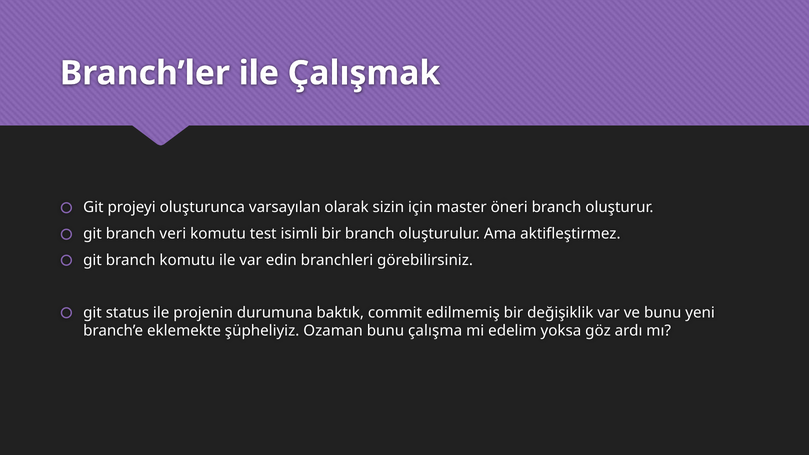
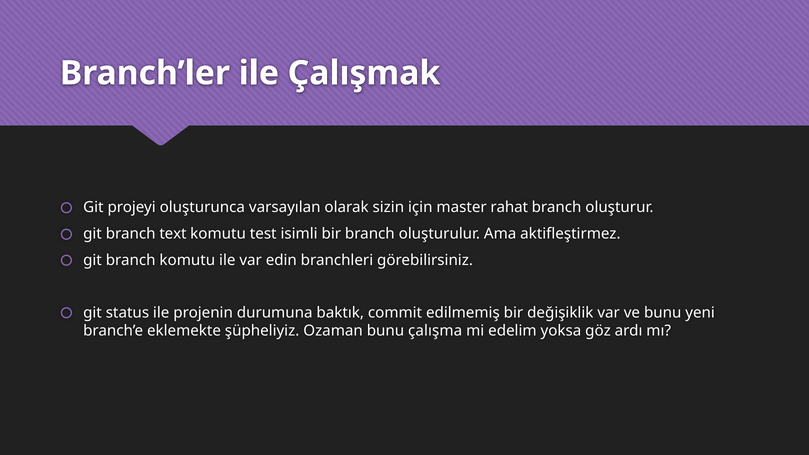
öneri: öneri -> rahat
veri: veri -> text
